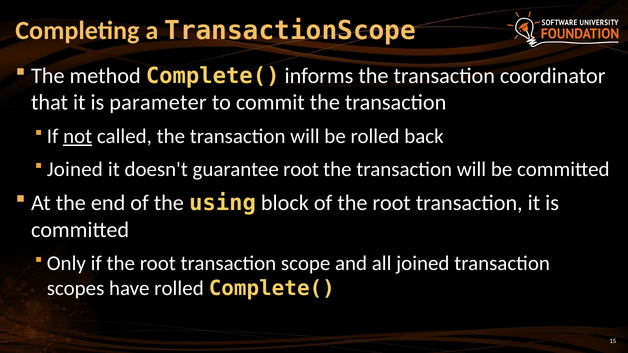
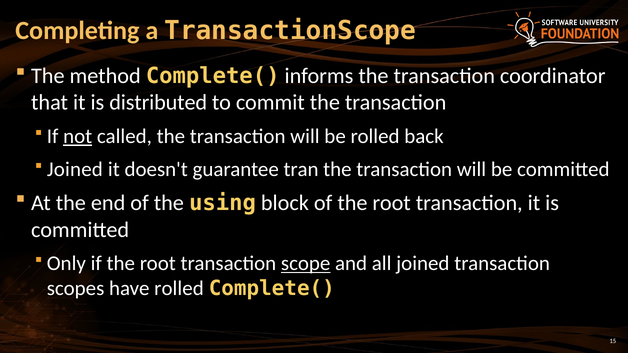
parameter: parameter -> distributed
guarantee root: root -> tran
scope underline: none -> present
